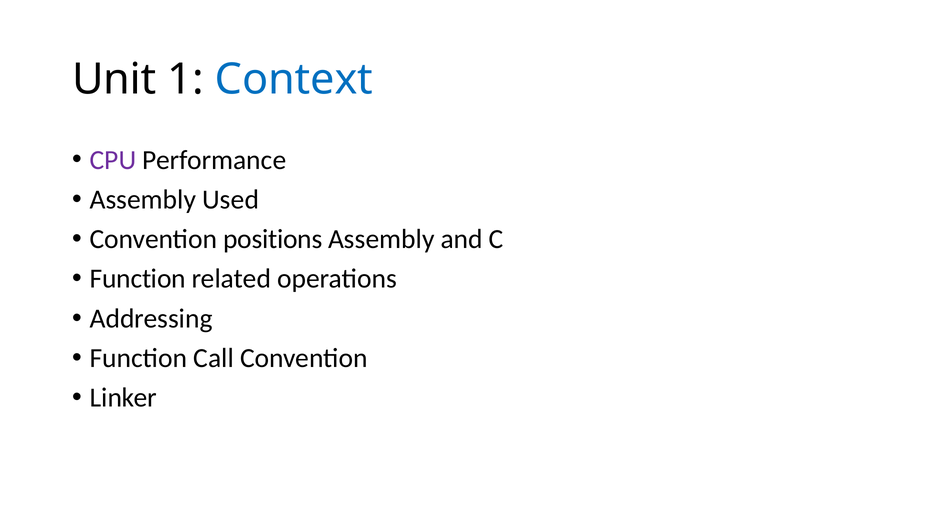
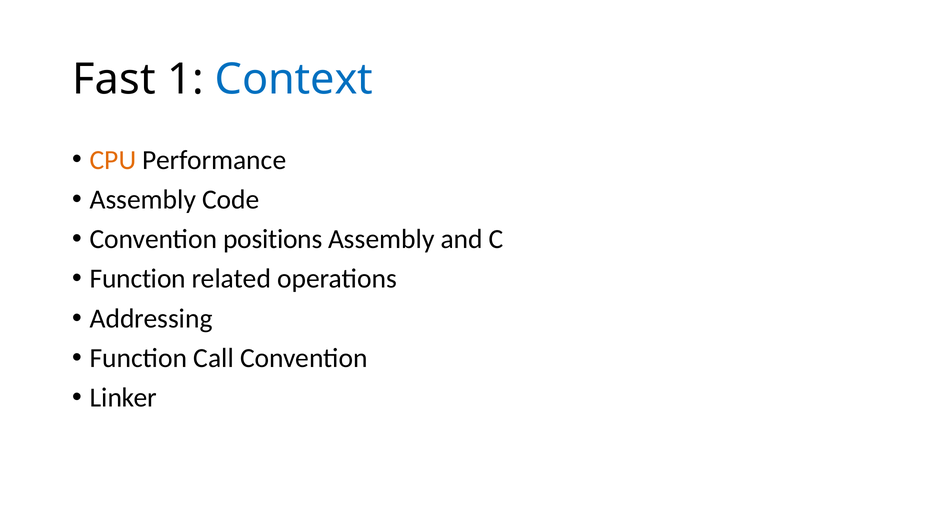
Unit: Unit -> Fast
CPU colour: purple -> orange
Used: Used -> Code
